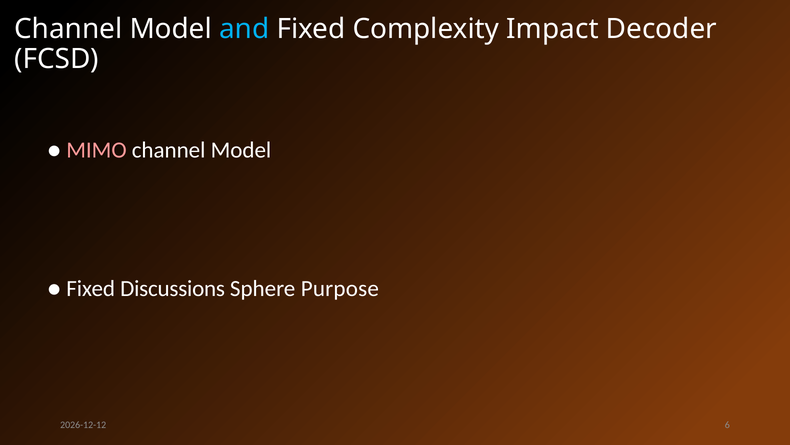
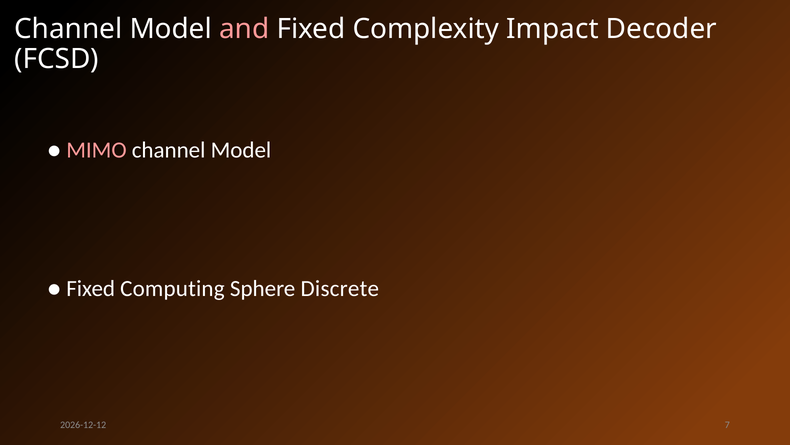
and colour: light blue -> pink
Discussions: Discussions -> Computing
Purpose: Purpose -> Discrete
6: 6 -> 7
